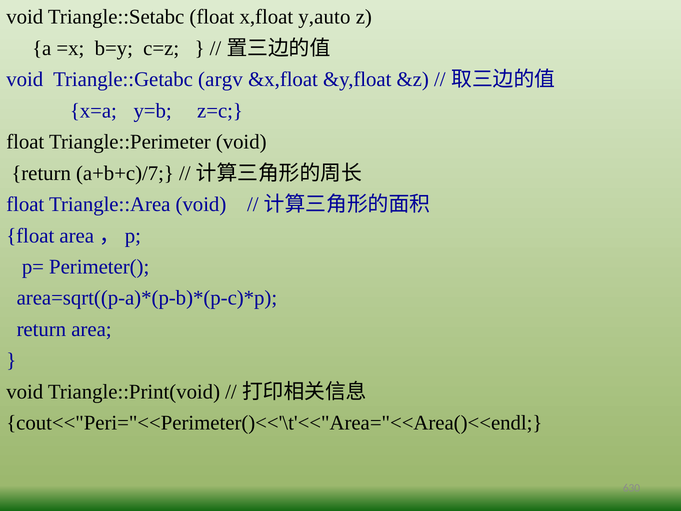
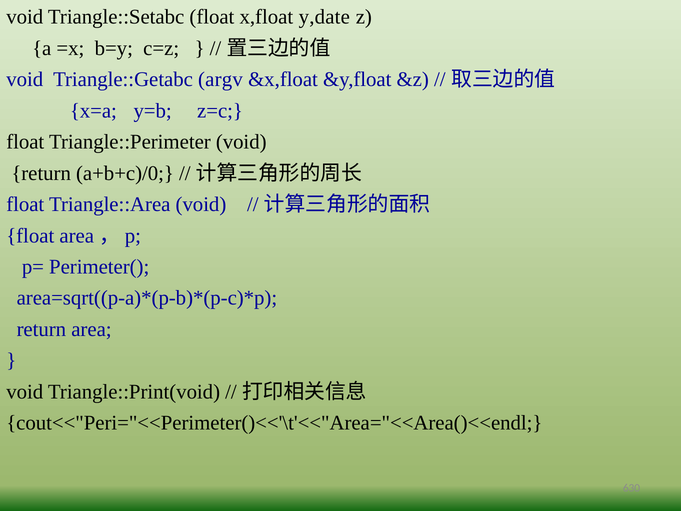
y,auto: y,auto -> y,date
a+b+c)/7: a+b+c)/7 -> a+b+c)/0
